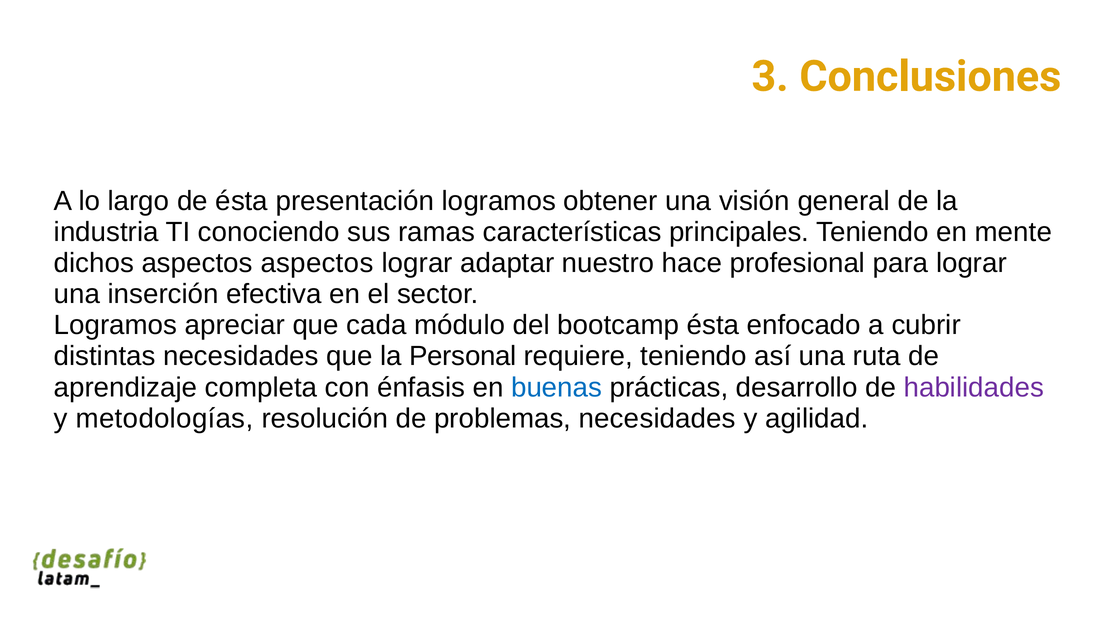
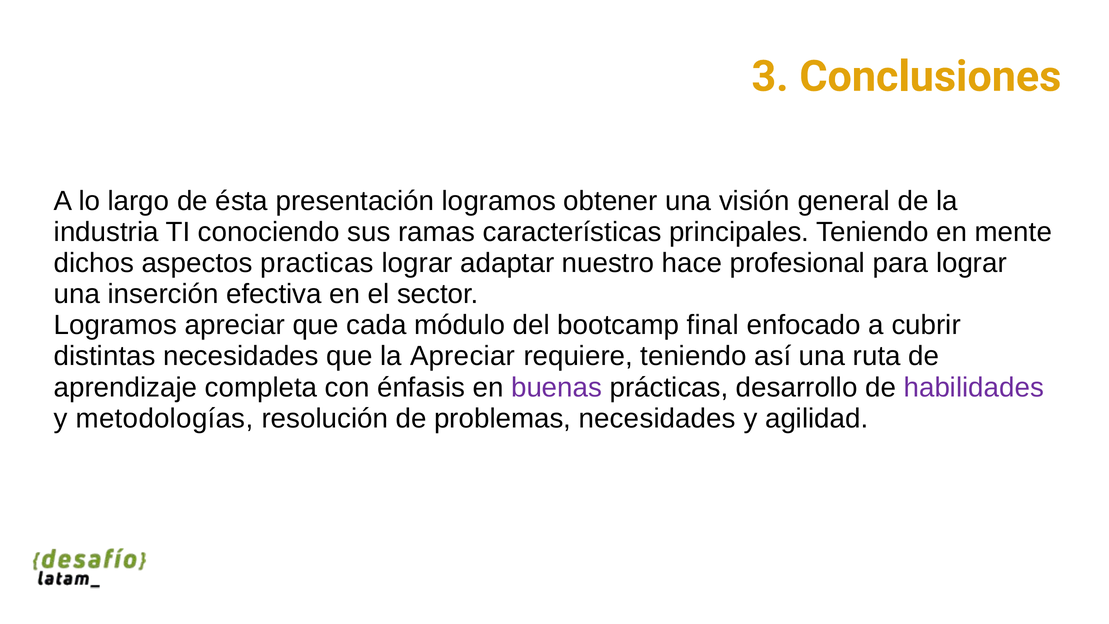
aspectos aspectos: aspectos -> practicas
bootcamp ésta: ésta -> final
la Personal: Personal -> Apreciar
buenas colour: blue -> purple
